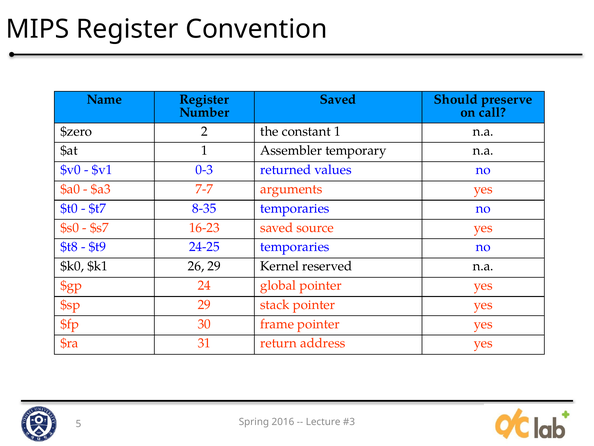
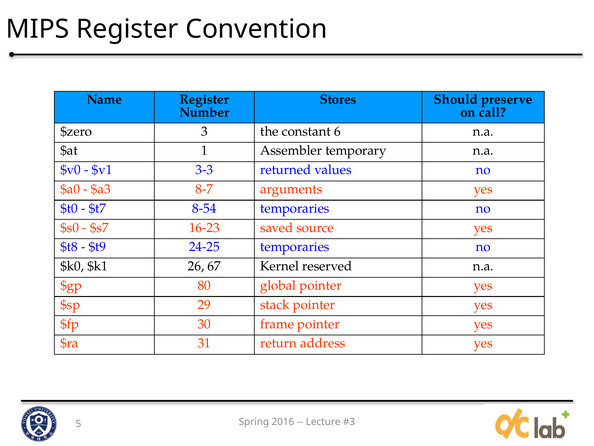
Saved at (338, 99): Saved -> Stores
2: 2 -> 3
constant 1: 1 -> 6
0-3: 0-3 -> 3-3
7-7: 7-7 -> 8-7
8-35: 8-35 -> 8-54
26 29: 29 -> 67
24: 24 -> 80
